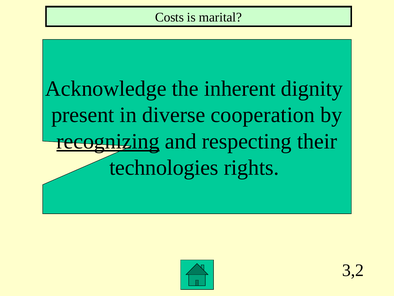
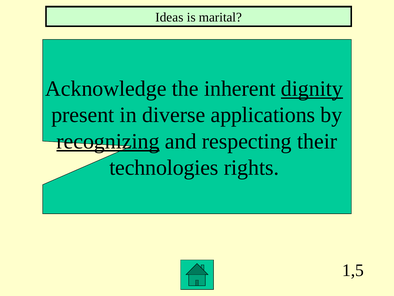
Costs: Costs -> Ideas
dignity underline: none -> present
cooperation: cooperation -> applications
3,2: 3,2 -> 1,5
